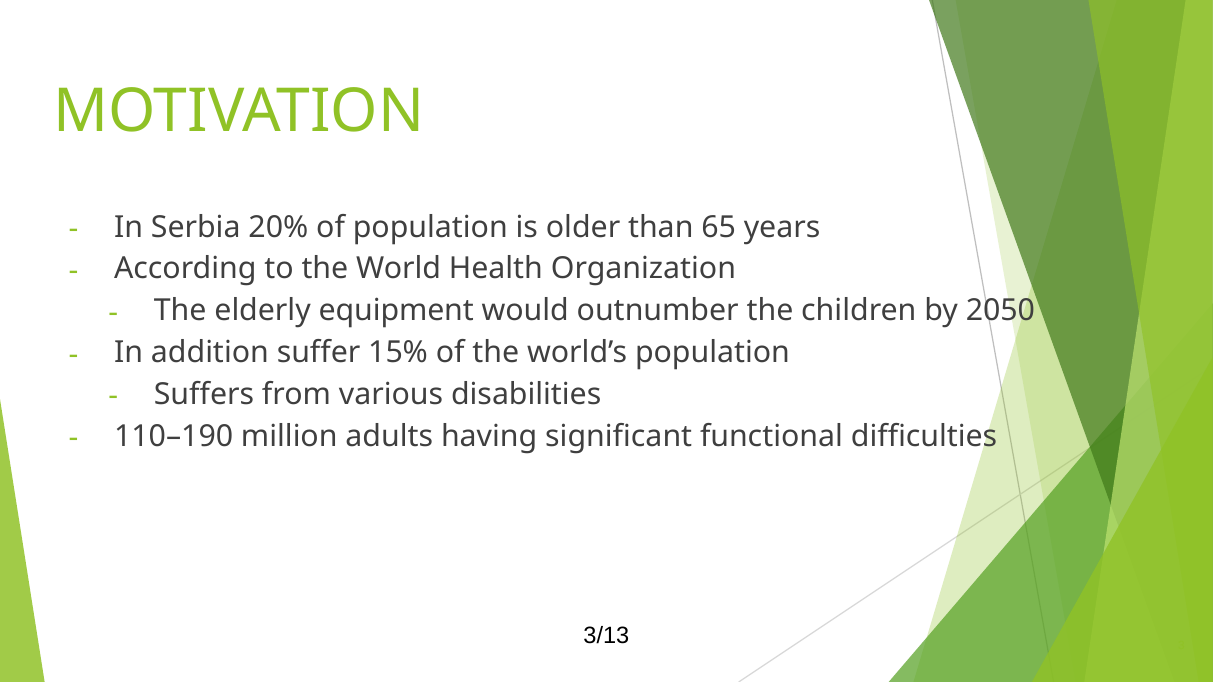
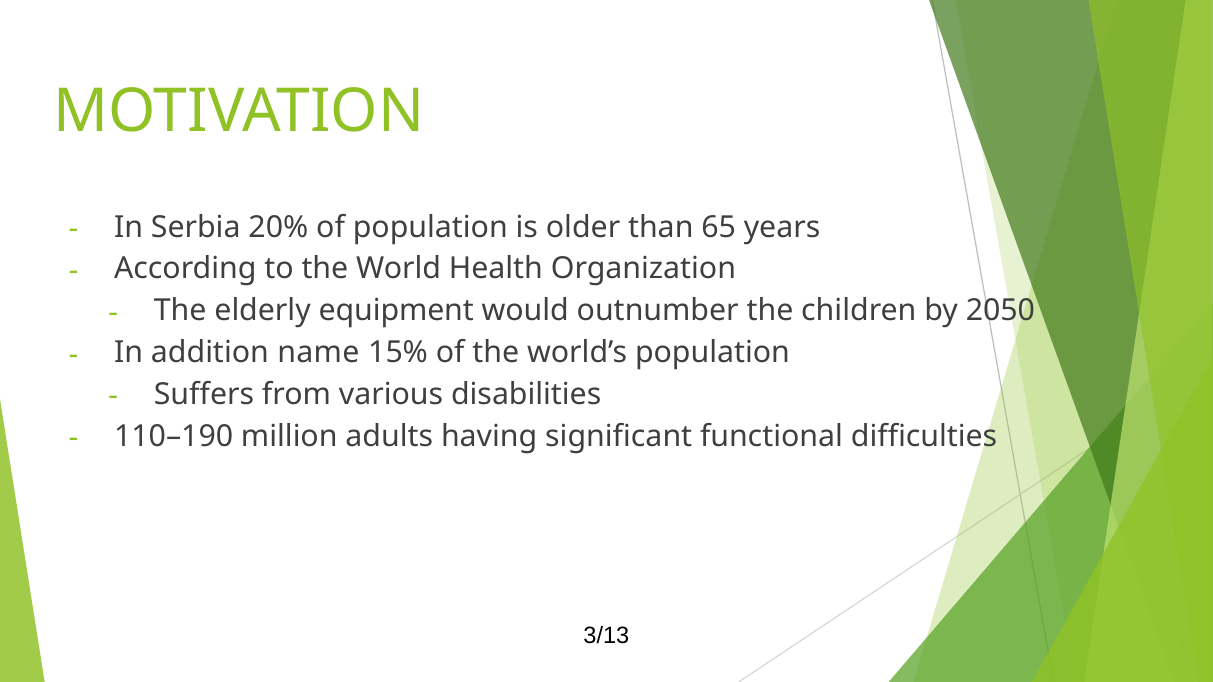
suffer: suffer -> name
